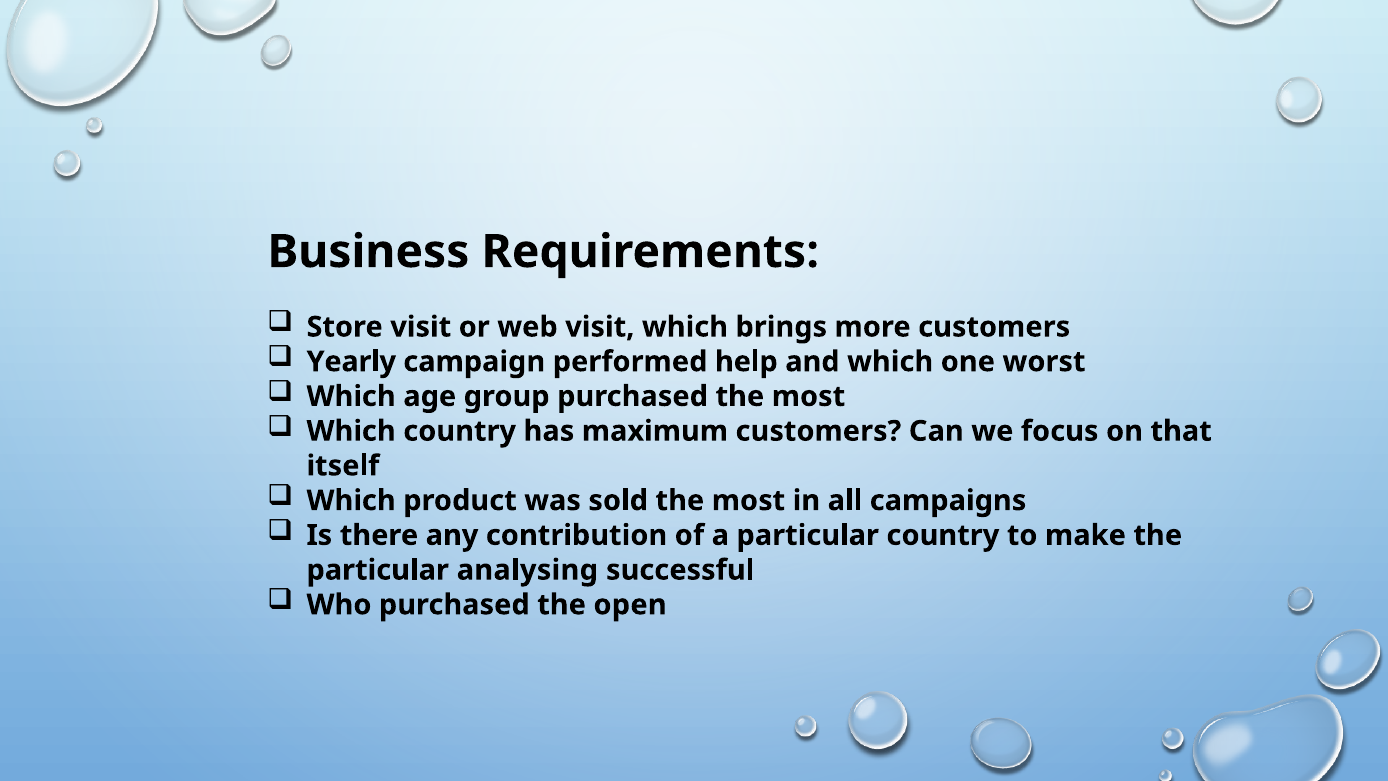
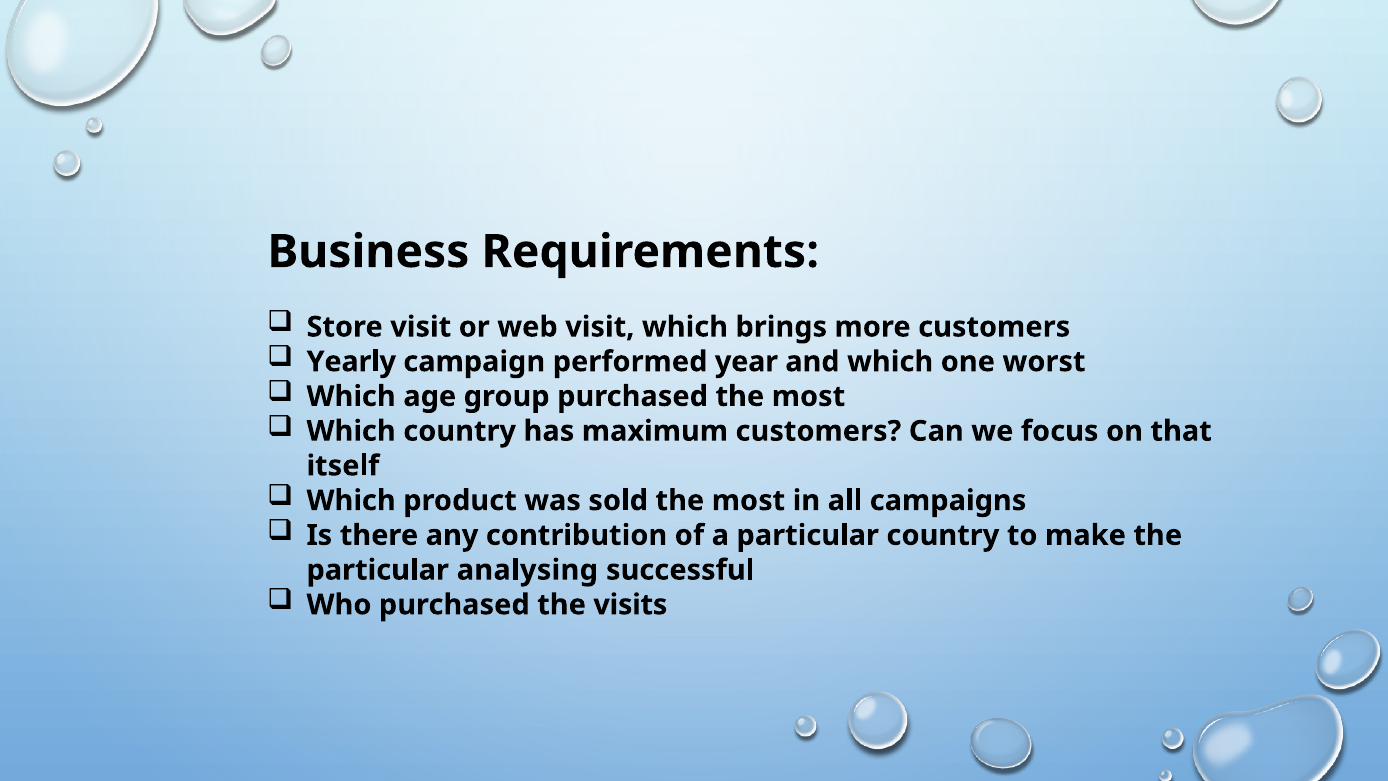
help: help -> year
open: open -> visits
